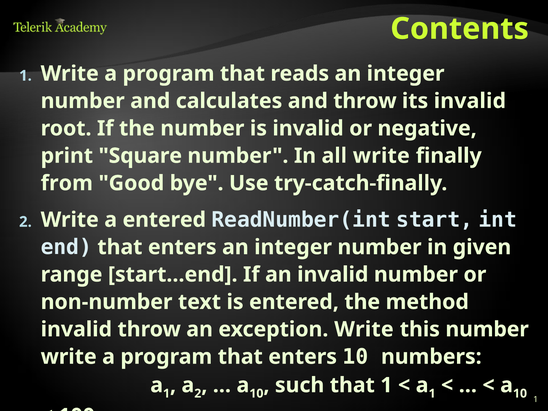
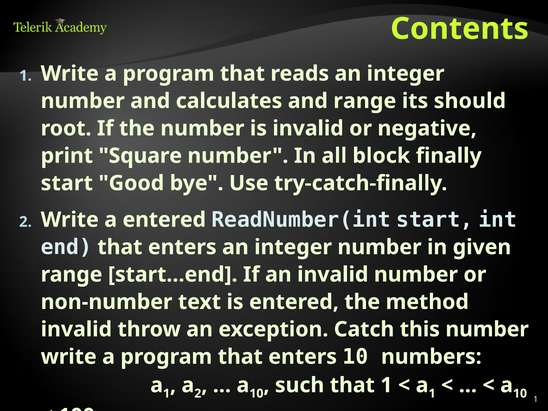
and throw: throw -> range
its invalid: invalid -> should
all write: write -> block
from at (67, 183): from -> start
exception Write: Write -> Catch
